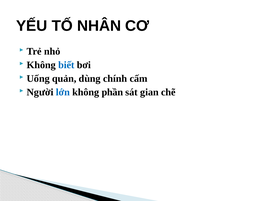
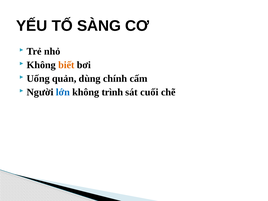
NHÂN: NHÂN -> SÀNG
biết colour: blue -> orange
phần: phần -> trình
gian: gian -> cuối
